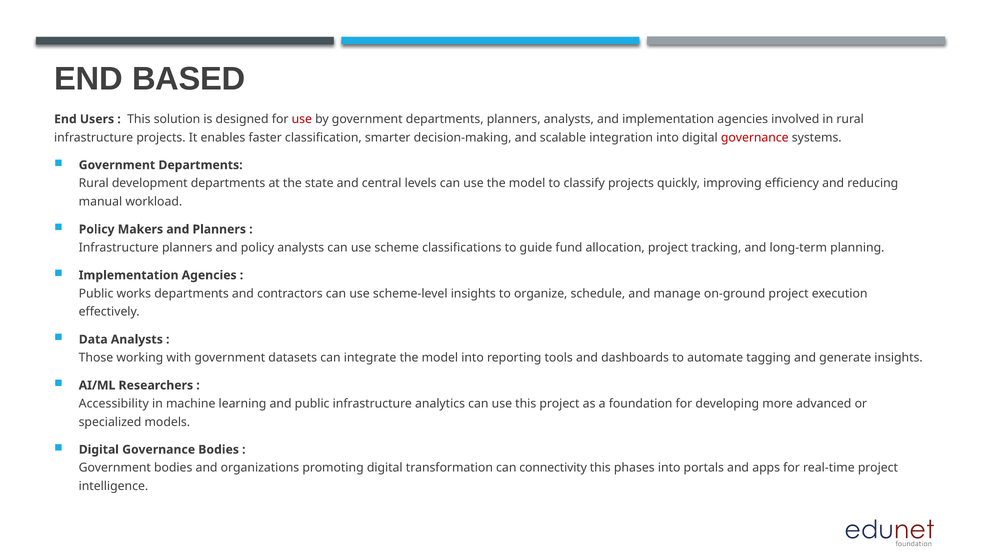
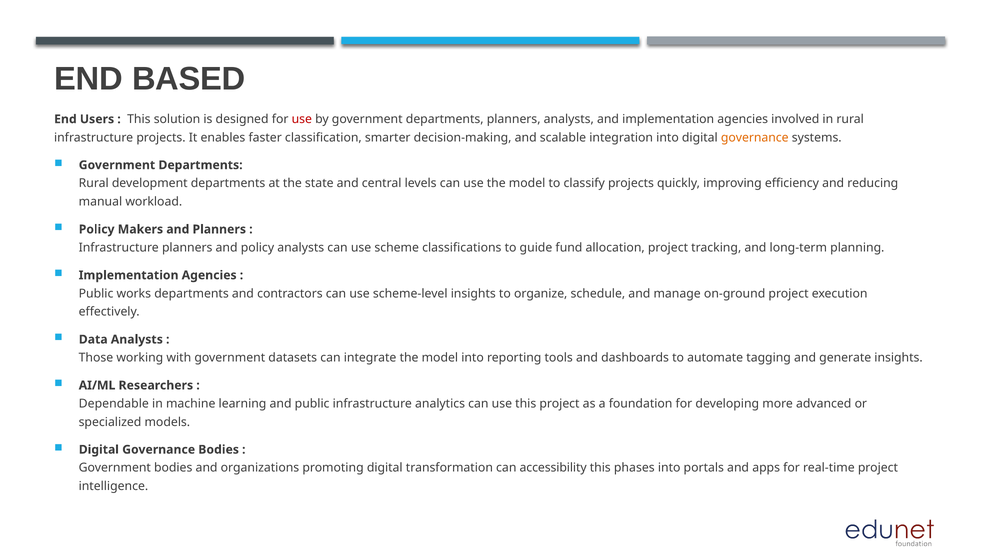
governance at (755, 137) colour: red -> orange
Accessibility: Accessibility -> Dependable
connectivity: connectivity -> accessibility
